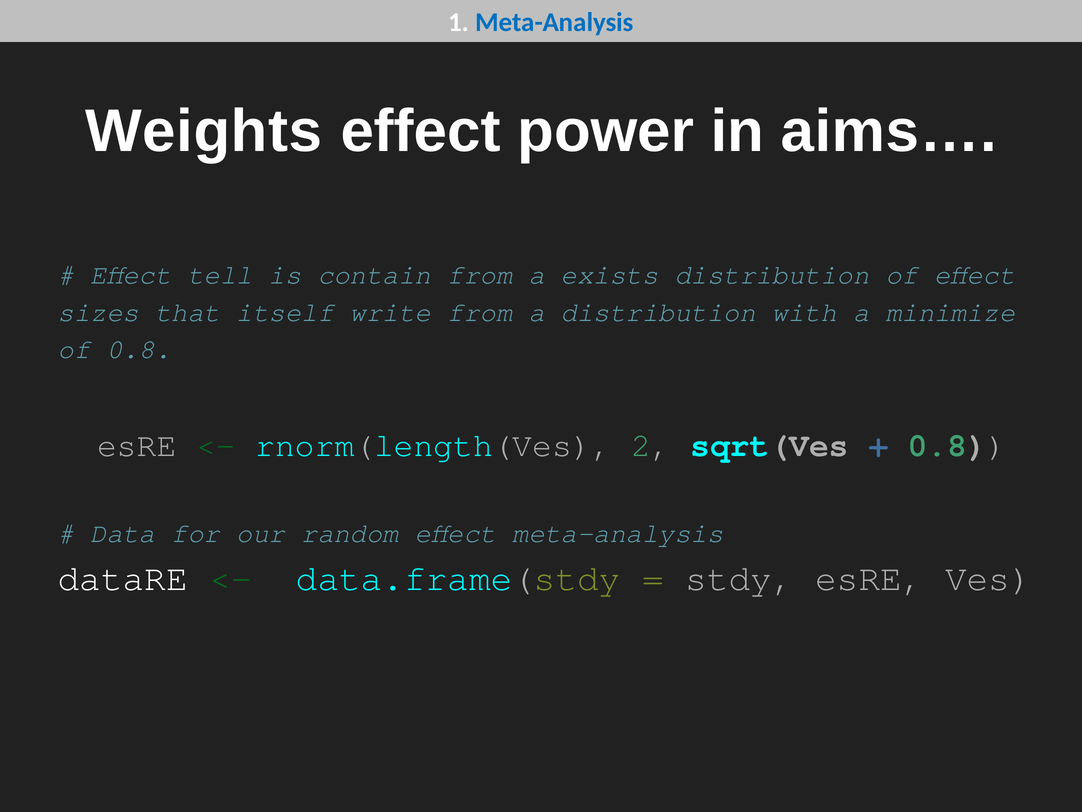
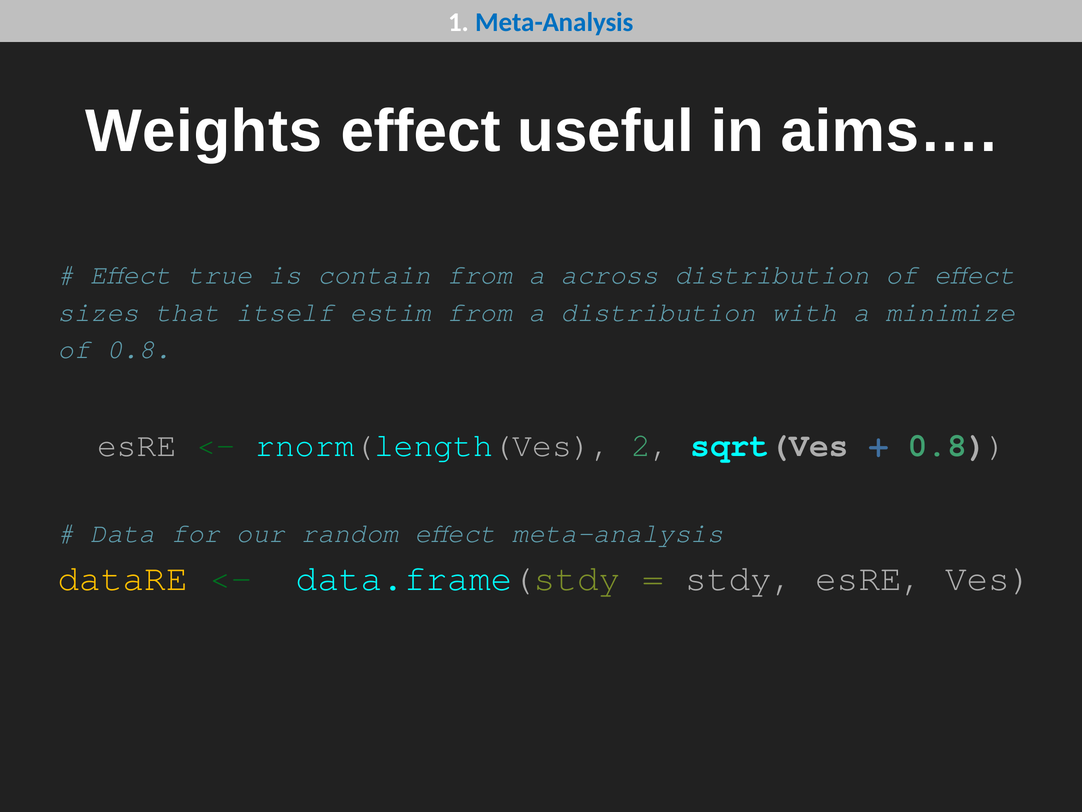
power: power -> useful
tell: tell -> true
exists: exists -> across
write: write -> estim
dataRE colour: white -> yellow
